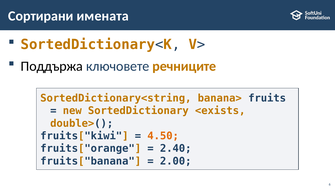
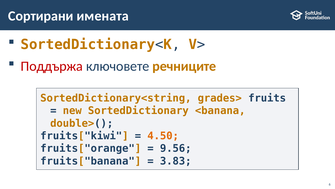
Поддържа colour: black -> red
banana>: banana> -> grades>
<exists: <exists -> <banana
2.40: 2.40 -> 9.56
2.00: 2.00 -> 3.83
